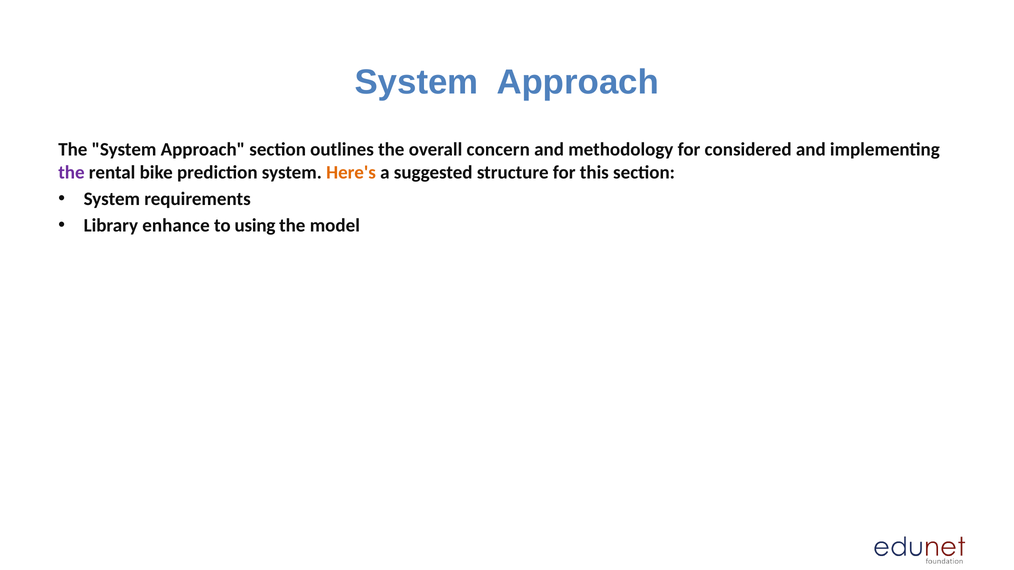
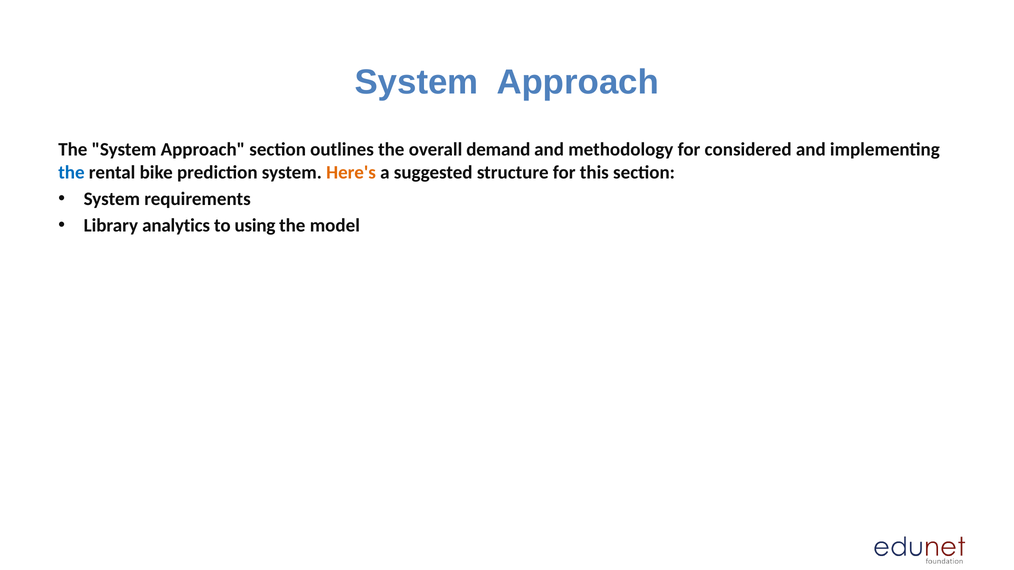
concern: concern -> demand
the at (71, 172) colour: purple -> blue
enhance: enhance -> analytics
